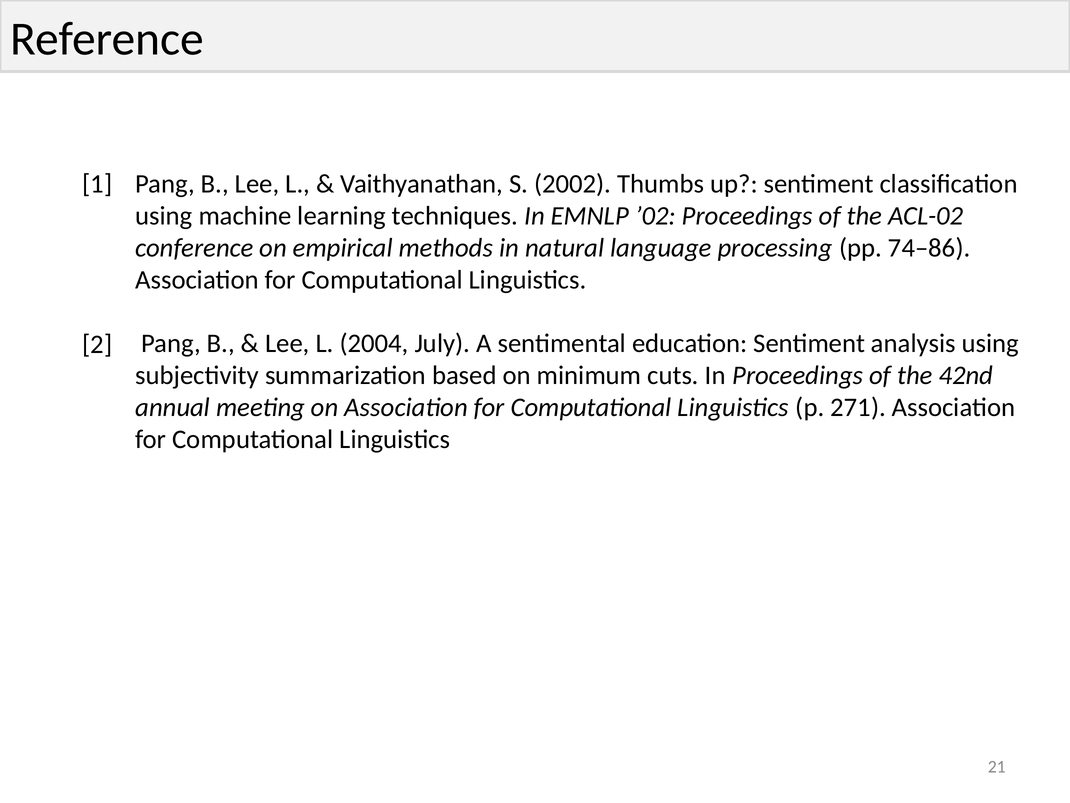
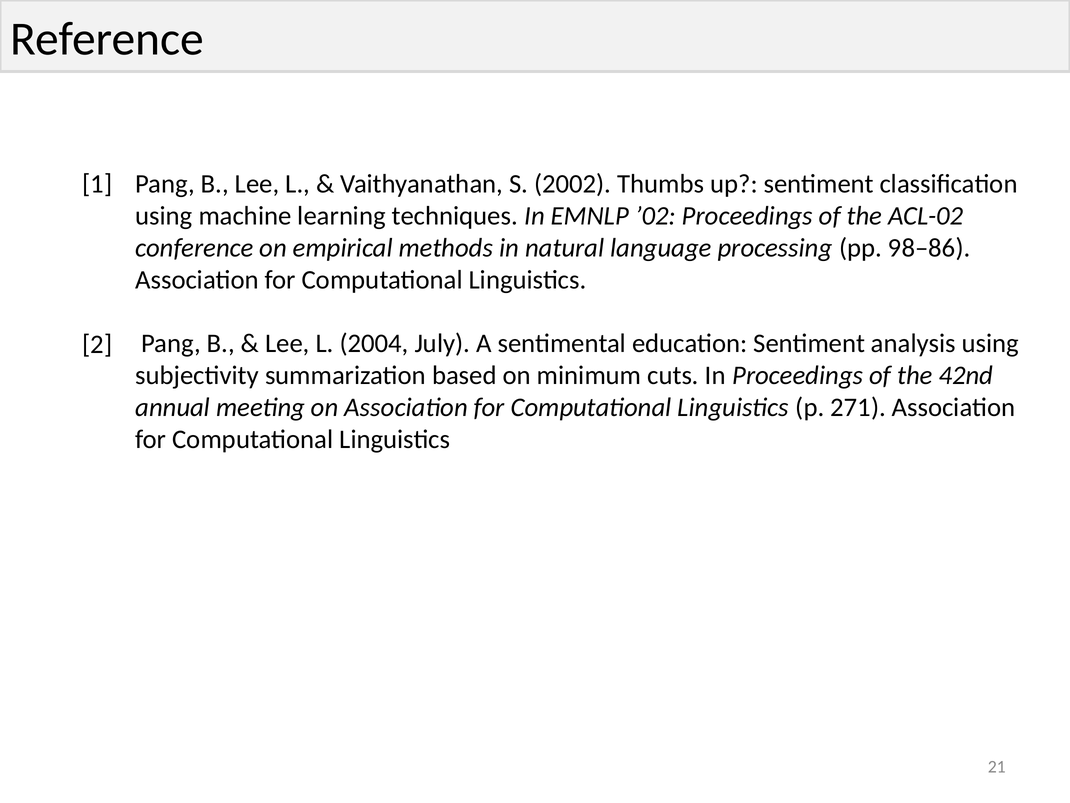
74–86: 74–86 -> 98–86
